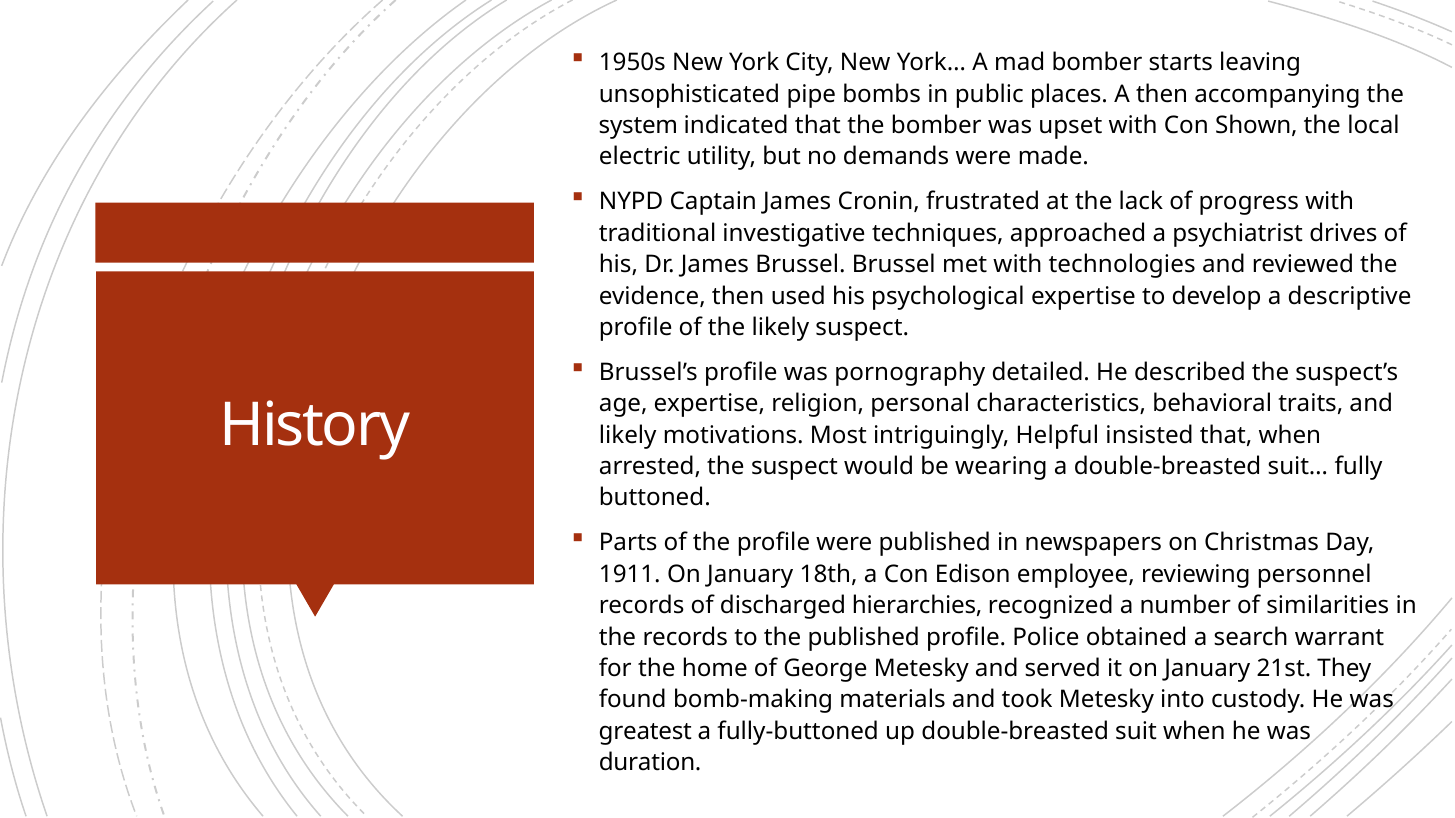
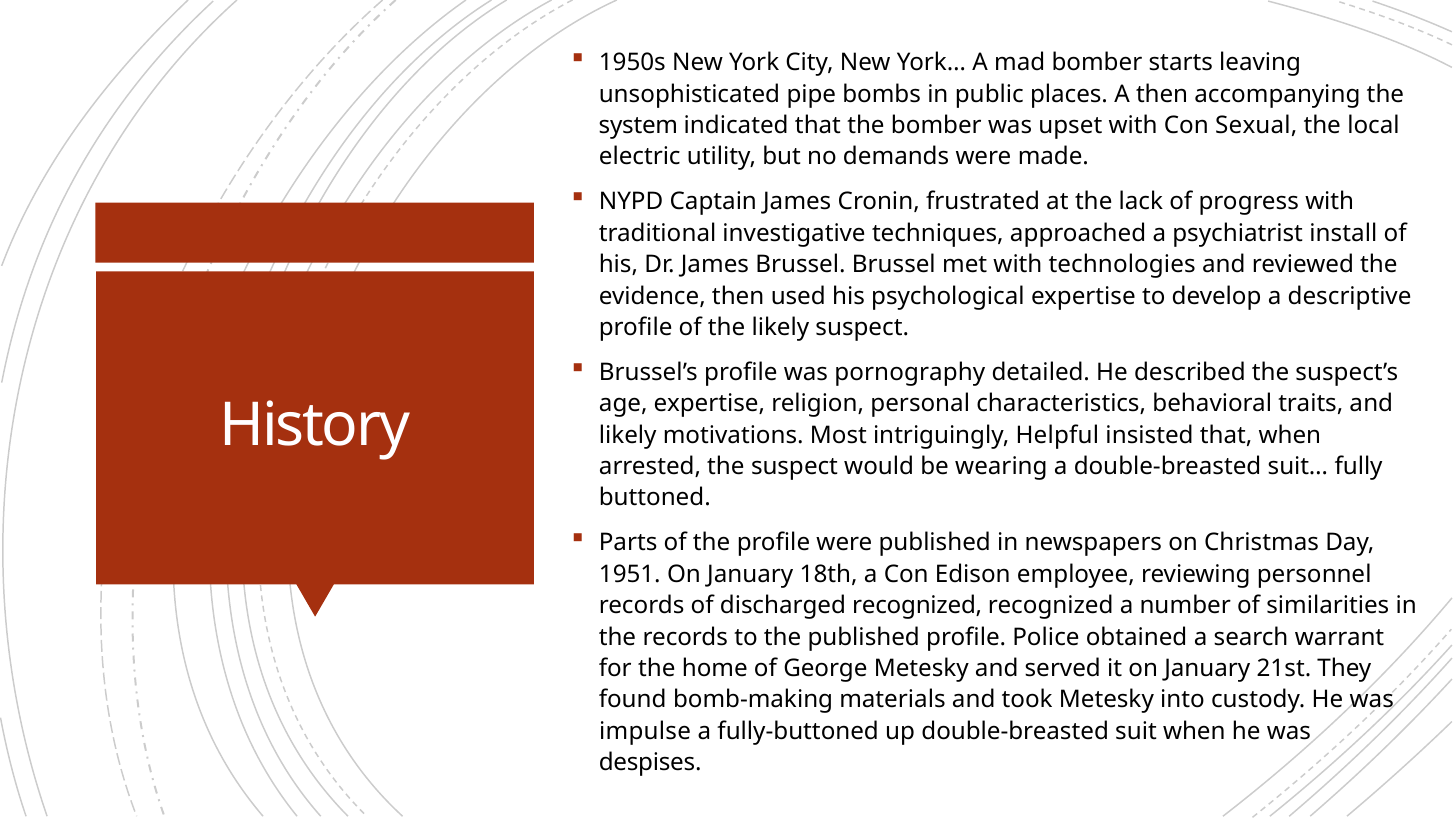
Shown: Shown -> Sexual
drives: drives -> install
1911: 1911 -> 1951
discharged hierarchies: hierarchies -> recognized
greatest: greatest -> impulse
duration: duration -> despises
